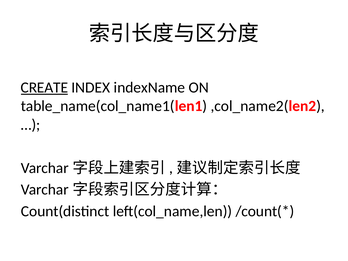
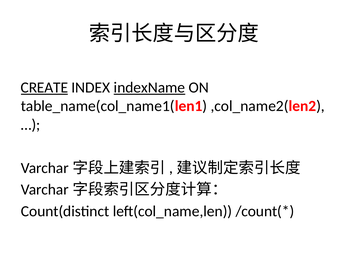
indexName underline: none -> present
